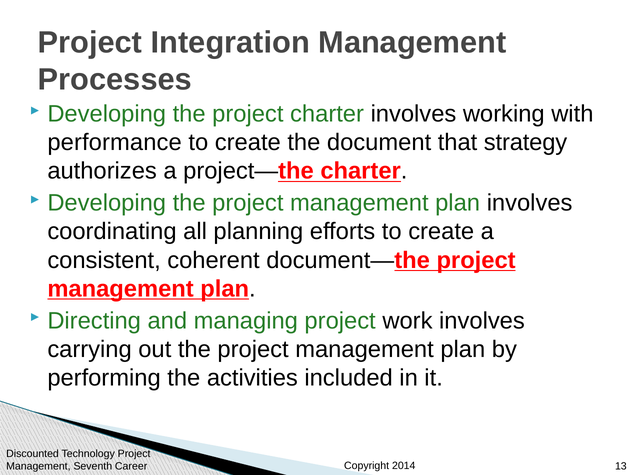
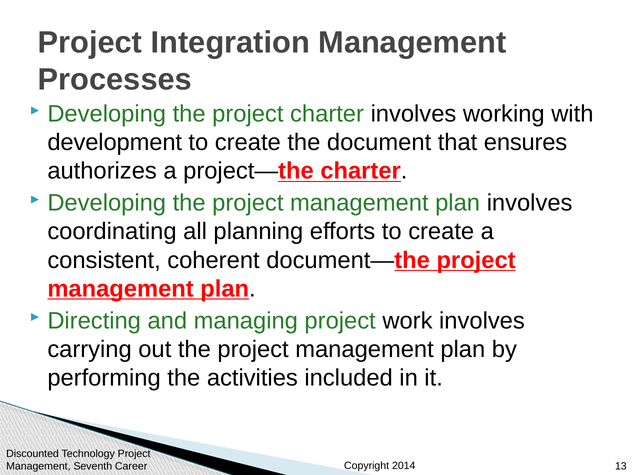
performance: performance -> development
strategy: strategy -> ensures
